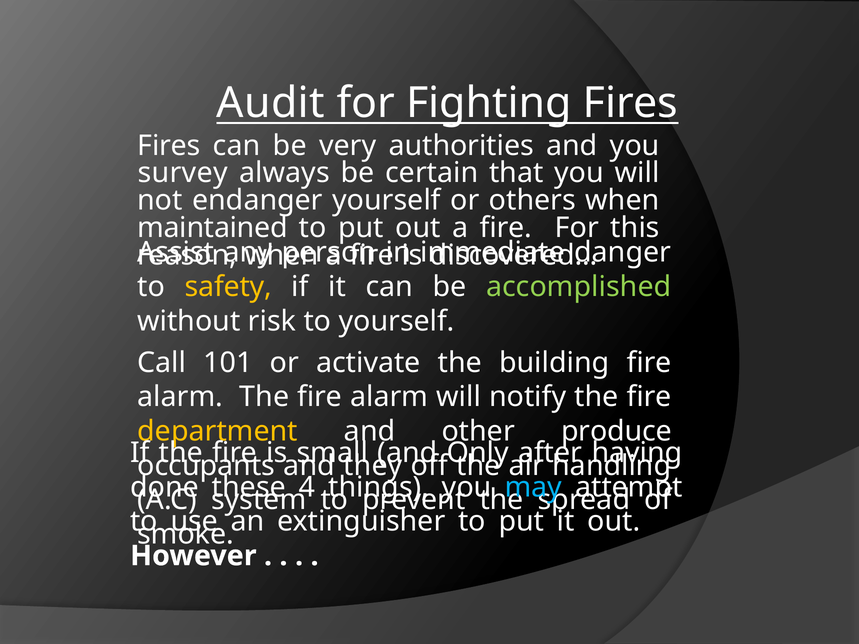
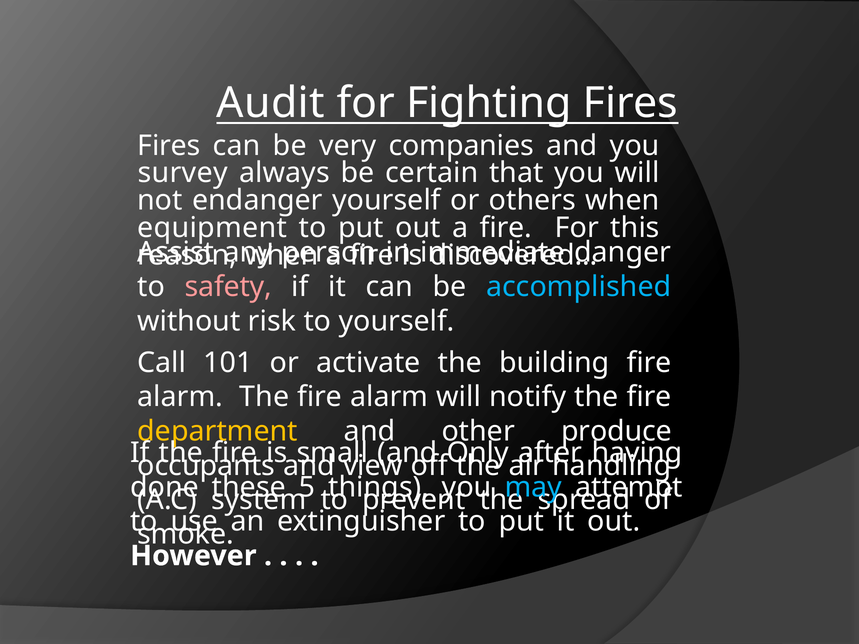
authorities: authorities -> companies
maintained: maintained -> equipment
safety colour: yellow -> pink
accomplished colour: light green -> light blue
they: they -> view
4: 4 -> 5
